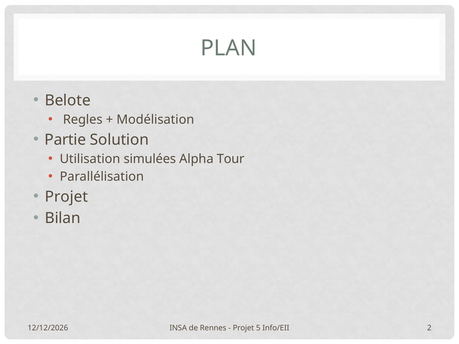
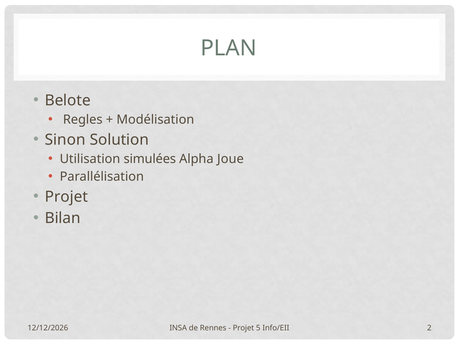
Partie: Partie -> Sinon
Tour: Tour -> Joue
